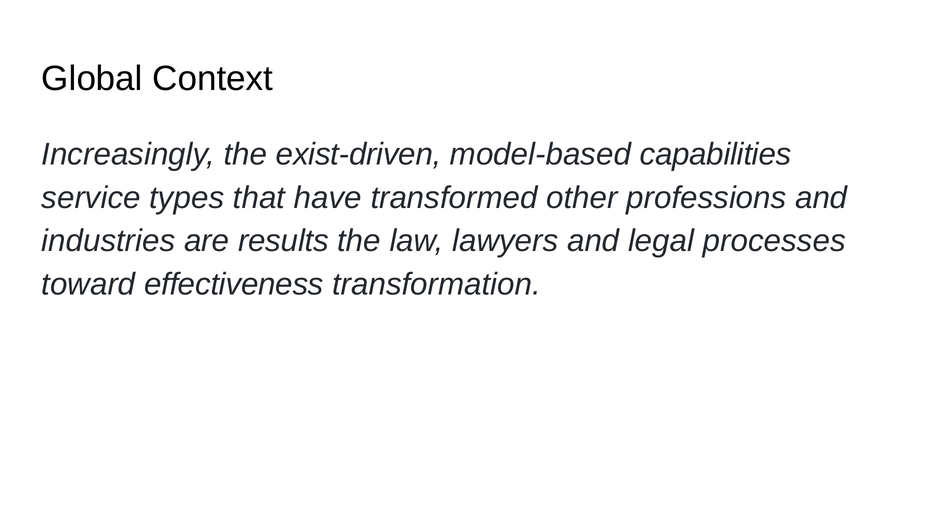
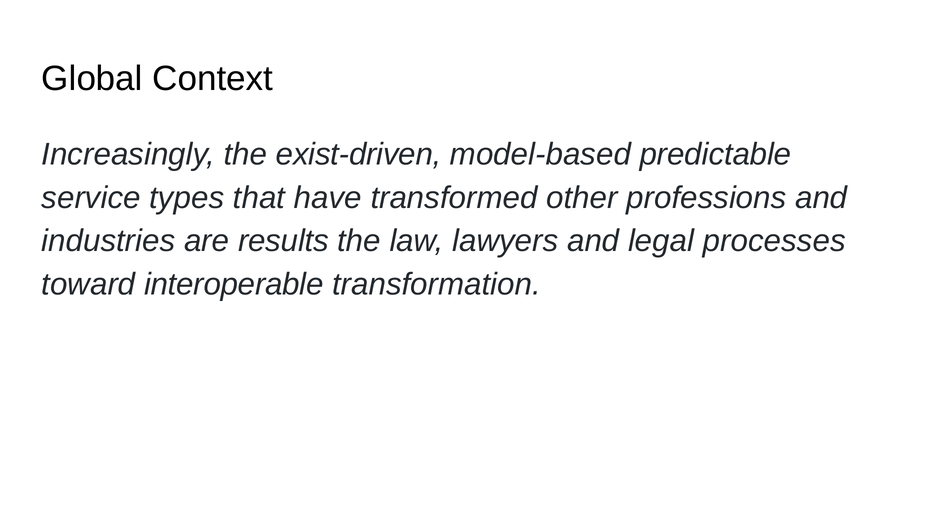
capabilities: capabilities -> predictable
effectiveness: effectiveness -> interoperable
